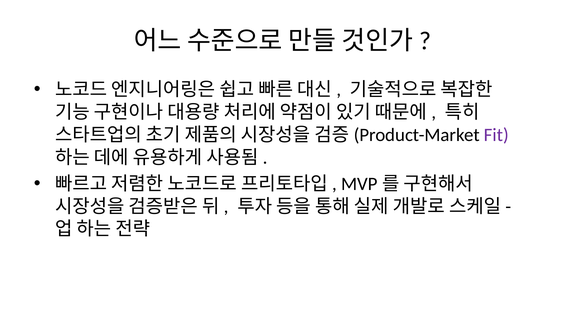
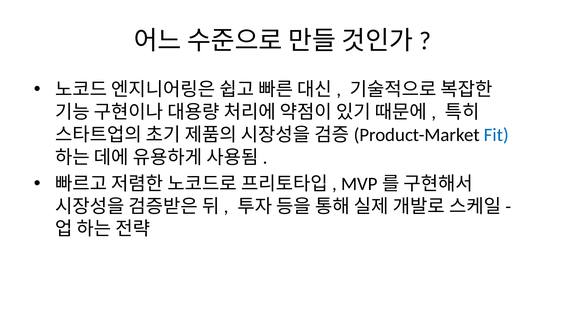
Fit colour: purple -> blue
